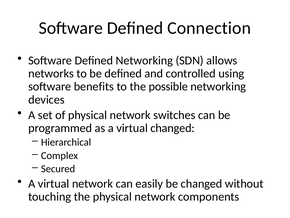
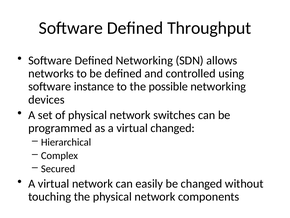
Connection: Connection -> Throughput
benefits: benefits -> instance
